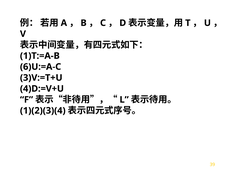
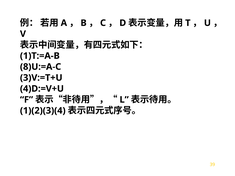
6)U:=A-C: 6)U:=A-C -> 8)U:=A-C
